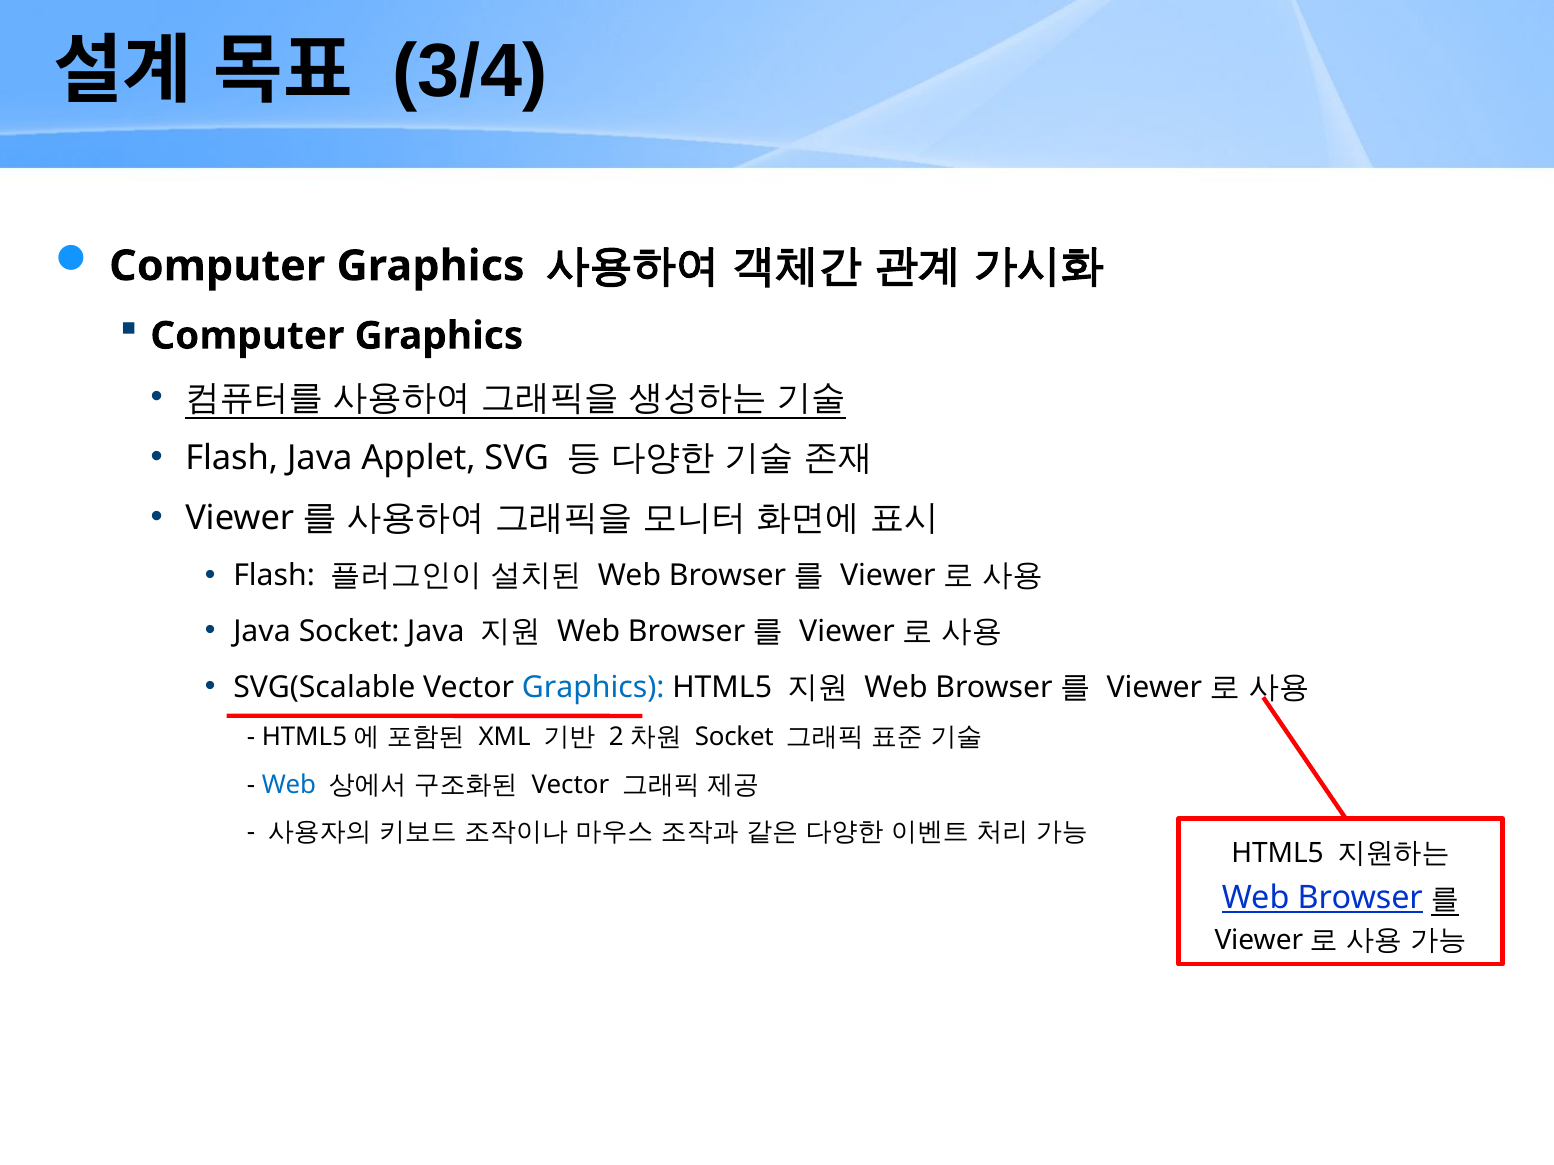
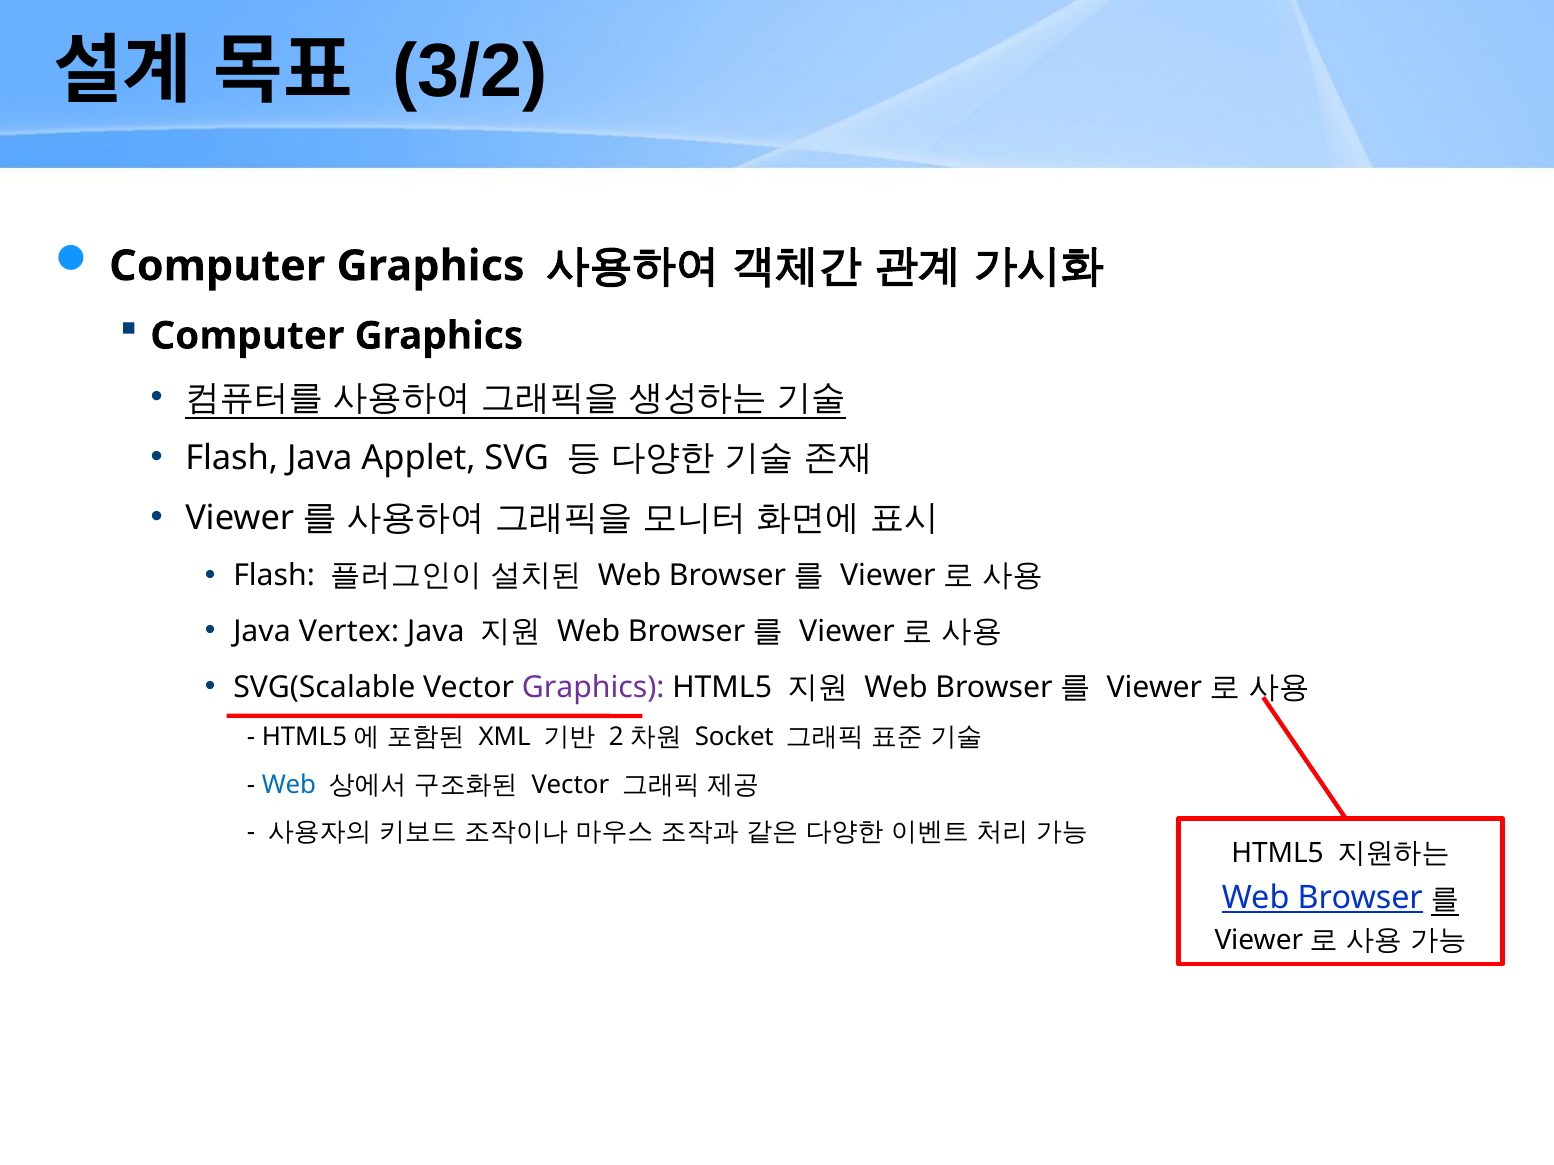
3/4: 3/4 -> 3/2
Java Socket: Socket -> Vertex
Graphics at (593, 687) colour: blue -> purple
